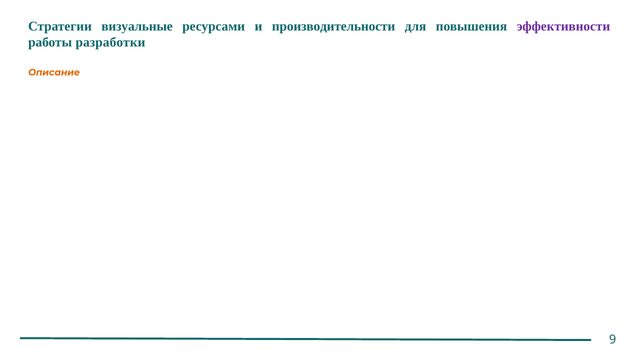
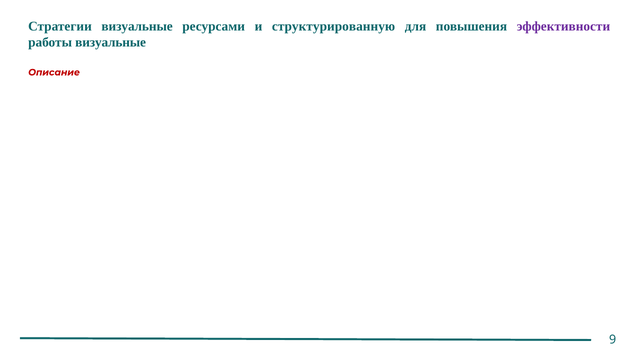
производительности: производительности -> структурированную
работы разработки: разработки -> визуальные
Описание colour: orange -> red
